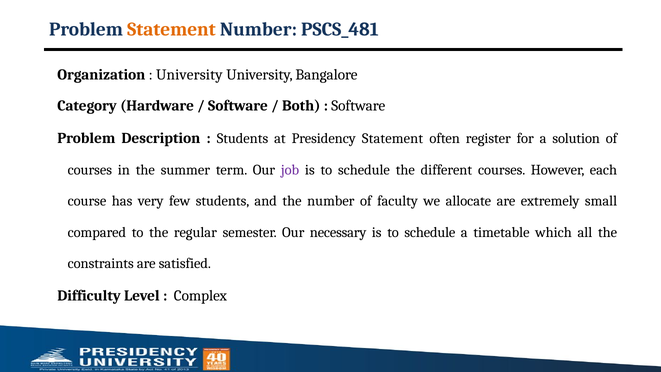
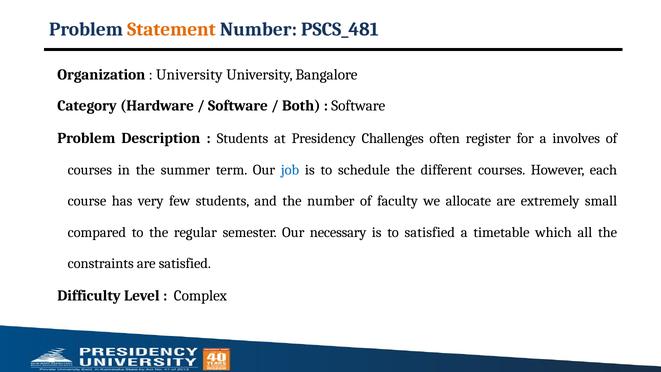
Presidency Statement: Statement -> Challenges
solution: solution -> involves
job colour: purple -> blue
schedule at (430, 232): schedule -> satisfied
